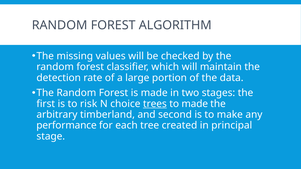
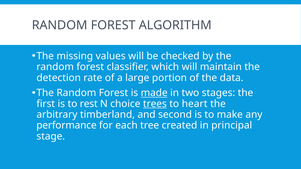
made at (154, 93) underline: none -> present
risk: risk -> rest
to made: made -> heart
